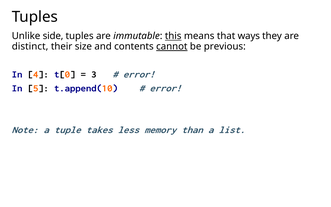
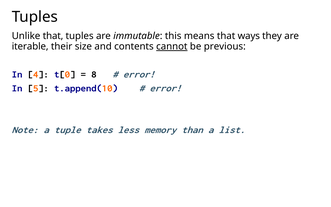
Unlike side: side -> that
this underline: present -> none
distinct: distinct -> iterable
3: 3 -> 8
